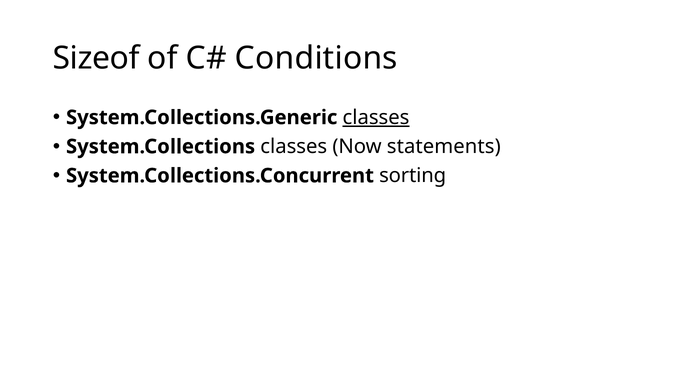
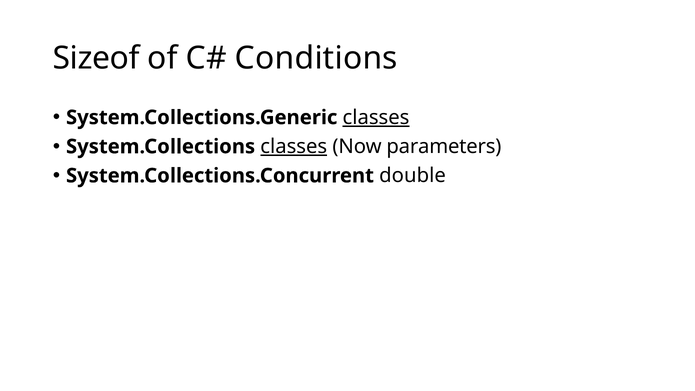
classes at (294, 147) underline: none -> present
statements: statements -> parameters
sorting: sorting -> double
